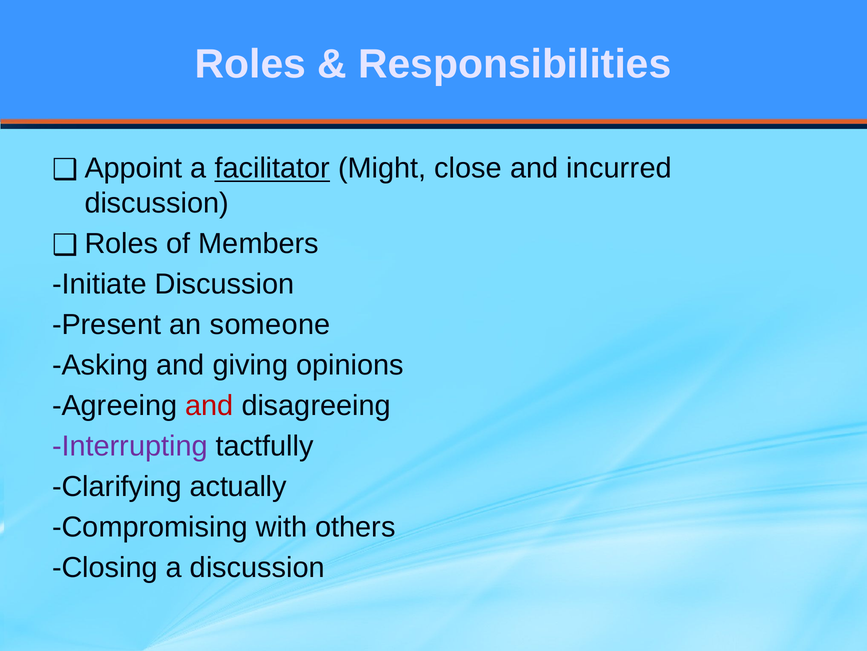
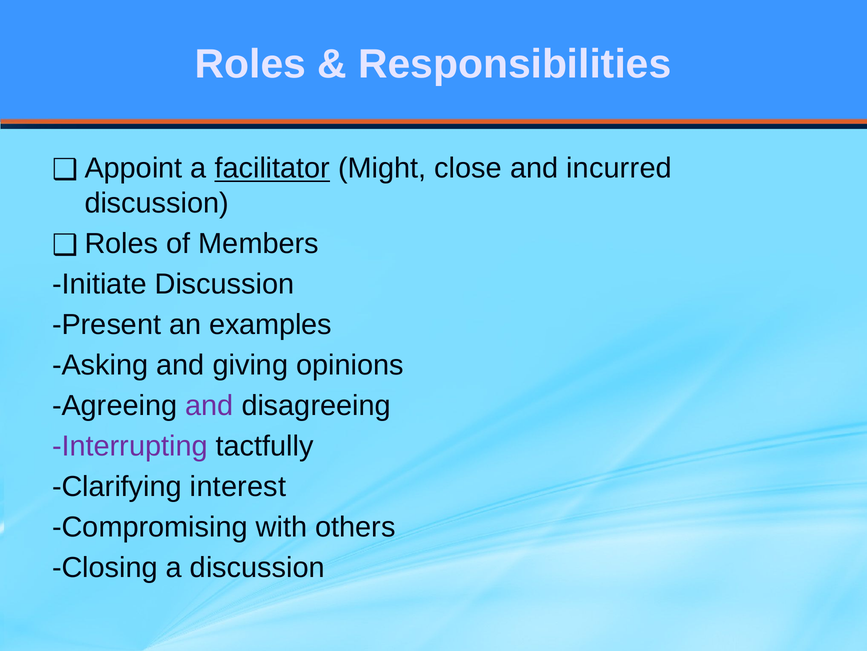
someone: someone -> examples
and at (209, 405) colour: red -> purple
actually: actually -> interest
